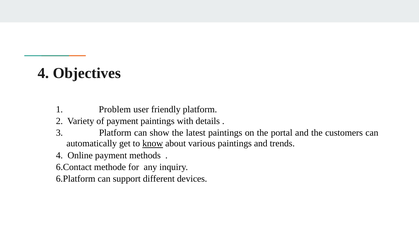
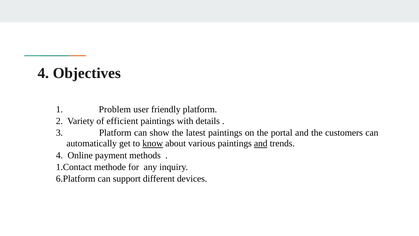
of payment: payment -> efficient
and at (261, 143) underline: none -> present
6.Contact: 6.Contact -> 1.Contact
